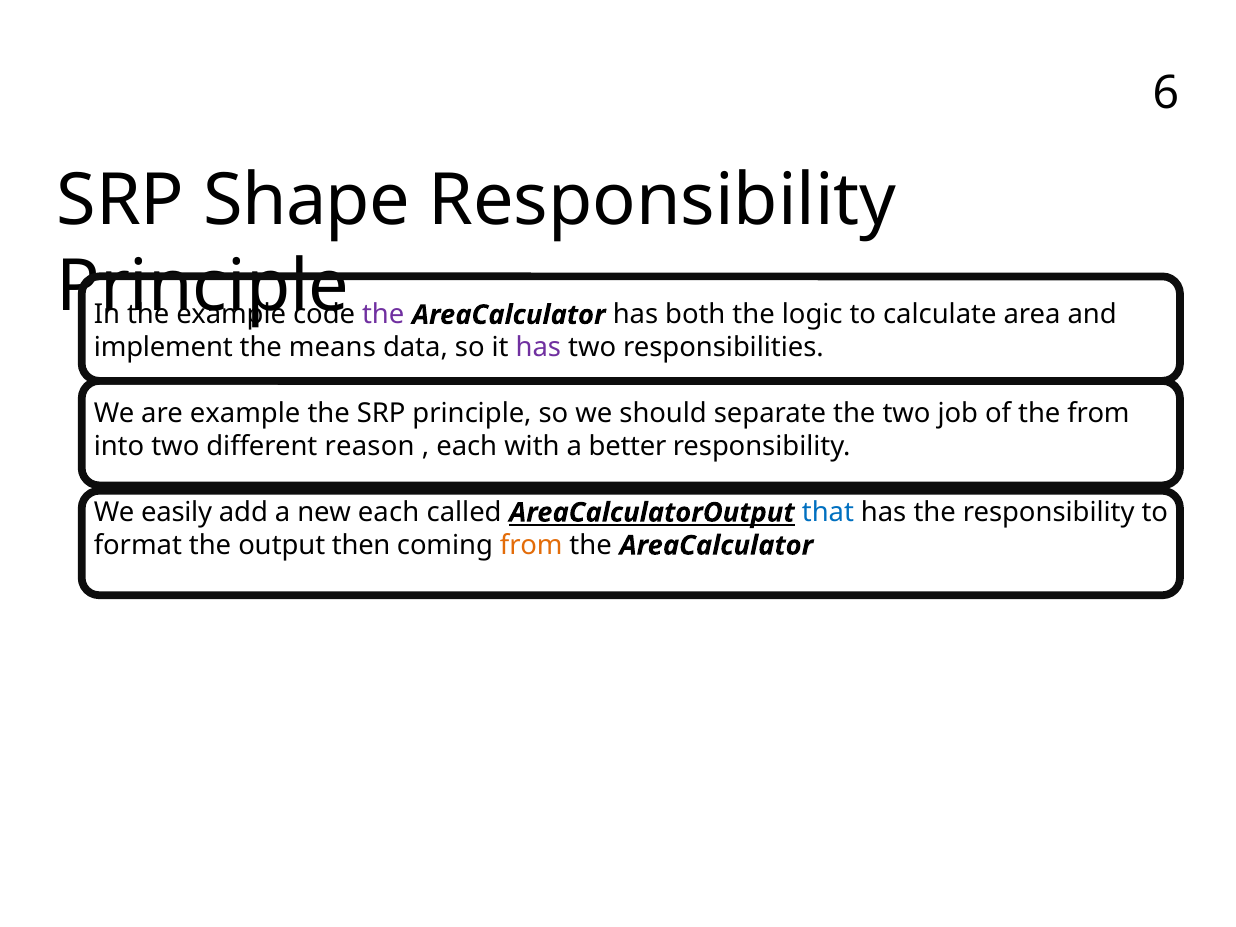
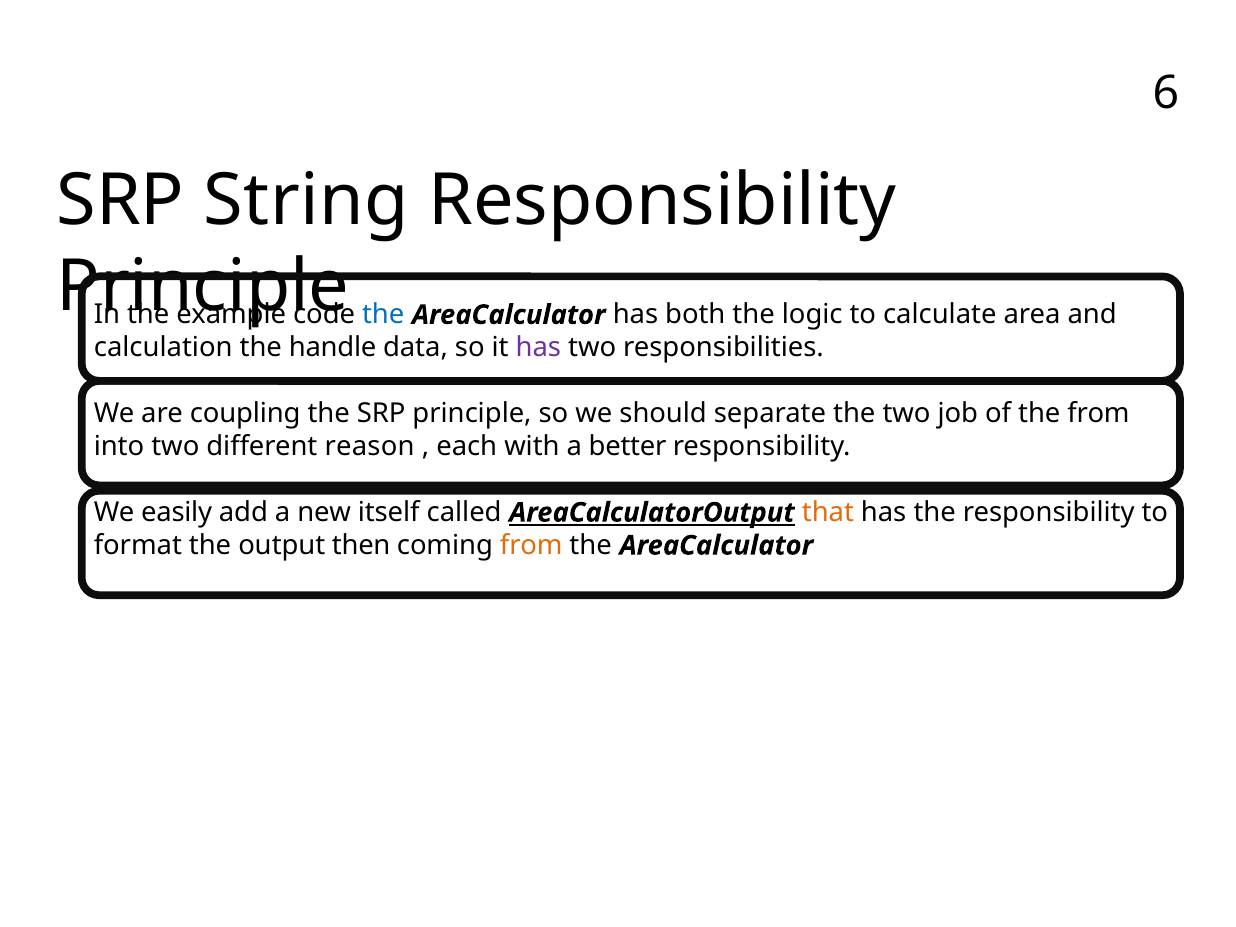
Shape: Shape -> String
the at (383, 315) colour: purple -> blue
implement: implement -> calculation
means: means -> handle
are example: example -> coupling
new each: each -> itself
that colour: blue -> orange
